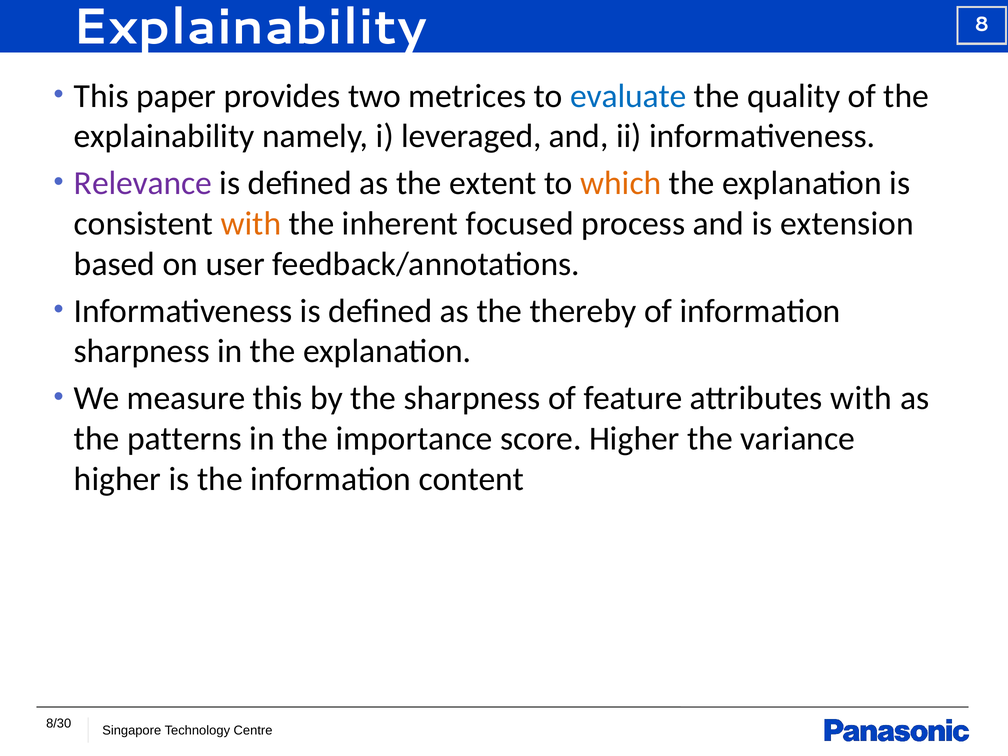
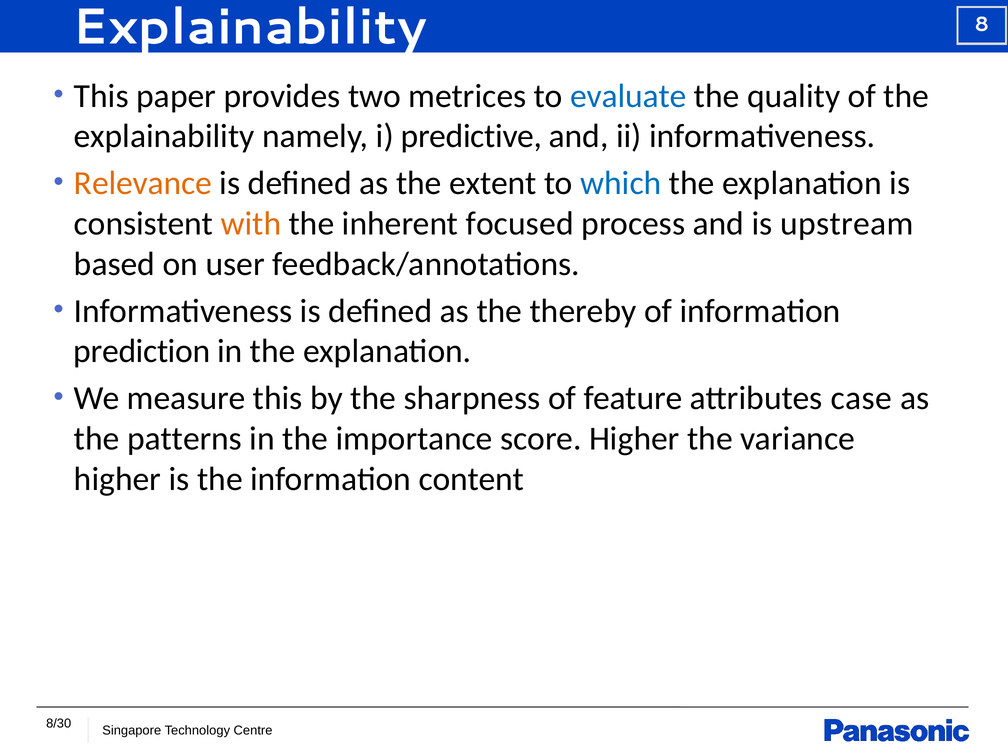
leveraged: leveraged -> predictive
Relevance colour: purple -> orange
which colour: orange -> blue
extension: extension -> upstream
sharpness at (142, 351): sharpness -> prediction
attributes with: with -> case
